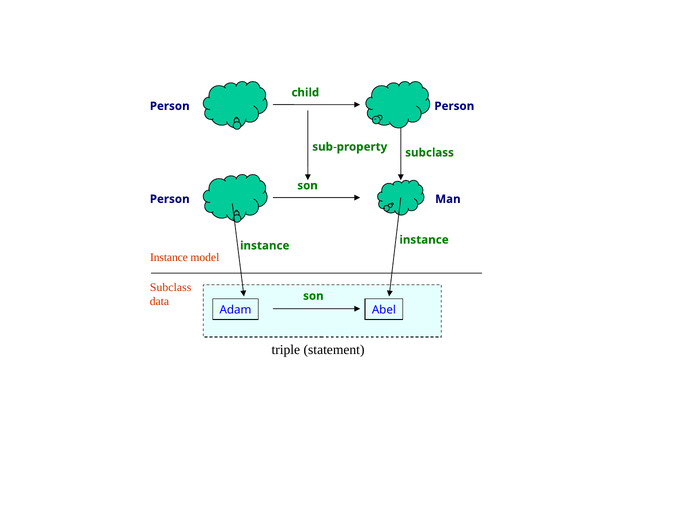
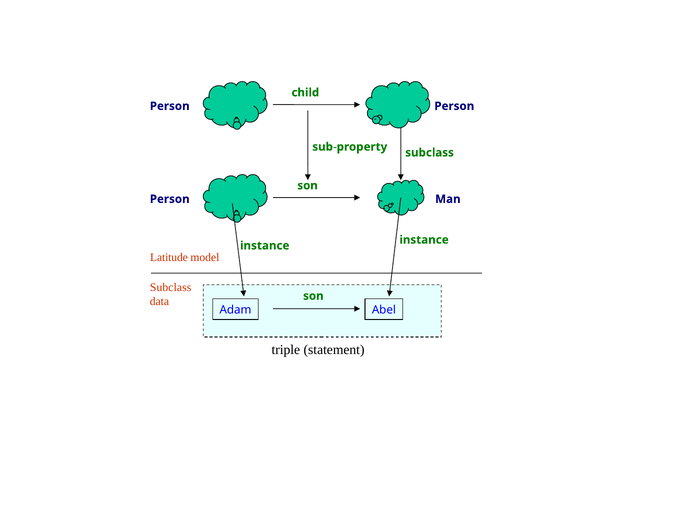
Instance at (169, 257): Instance -> Latitude
